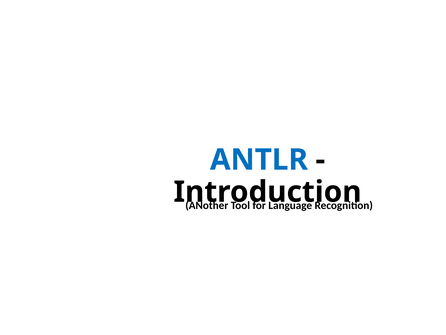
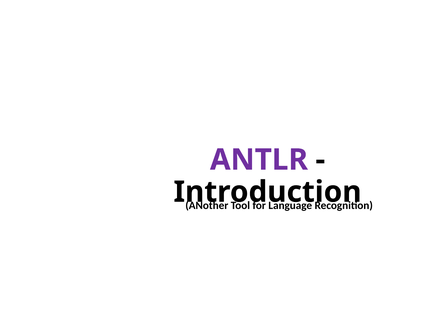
ANTLR colour: blue -> purple
